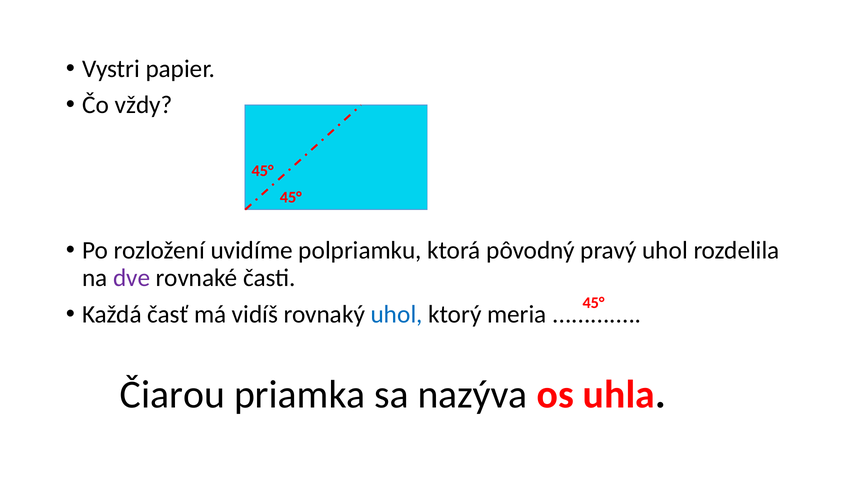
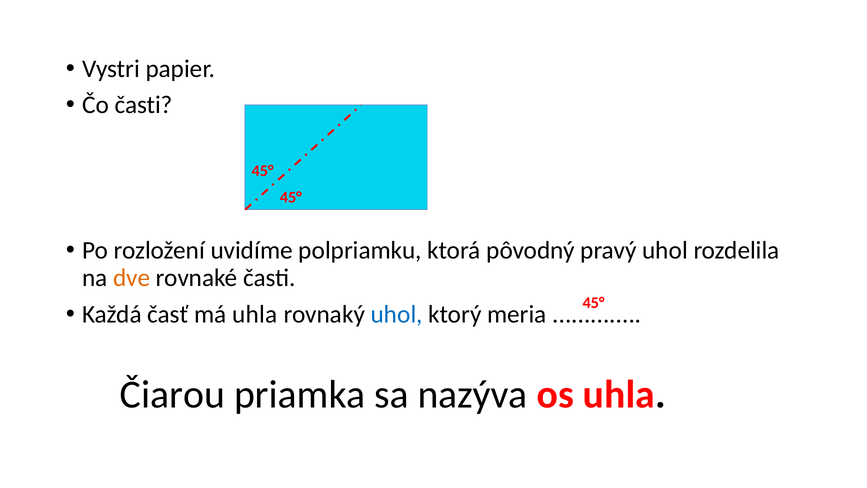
Čo vždy: vždy -> časti
dve colour: purple -> orange
má vidíš: vidíš -> uhla
